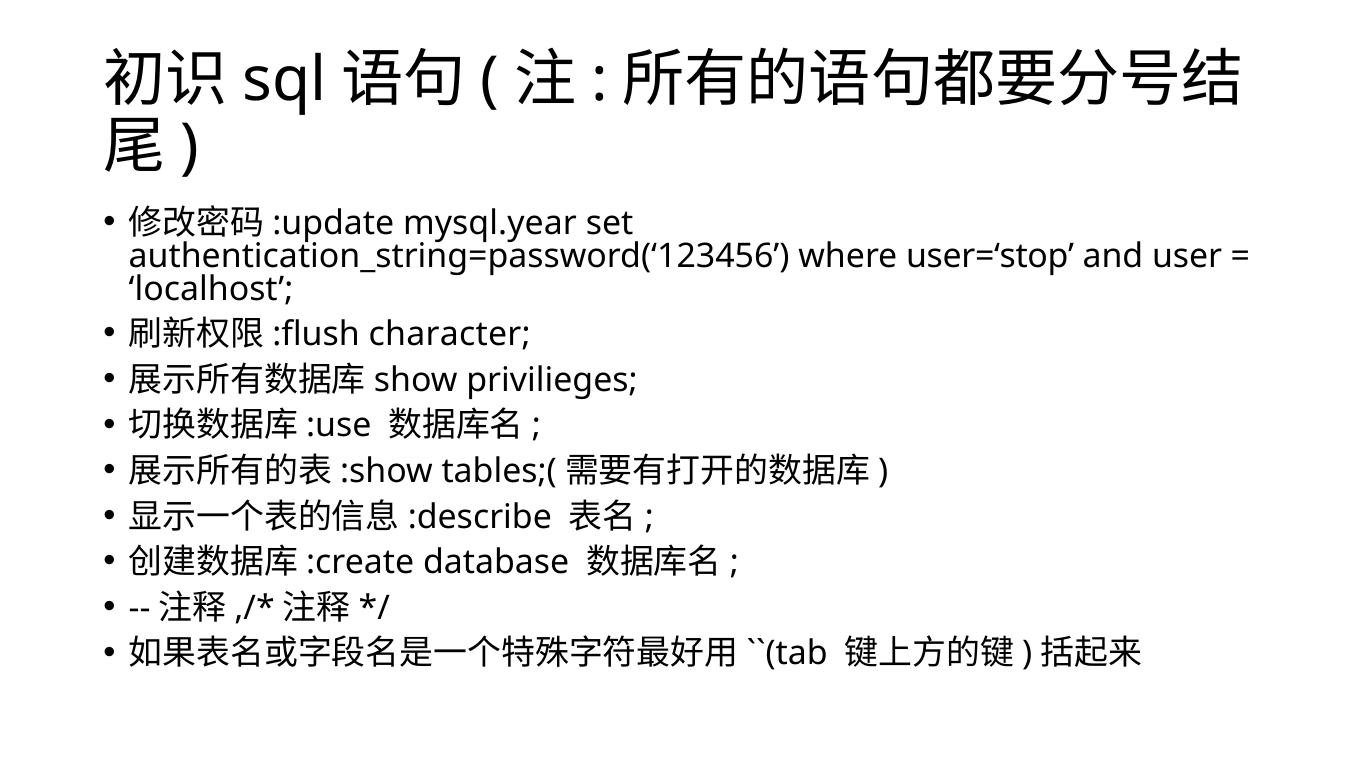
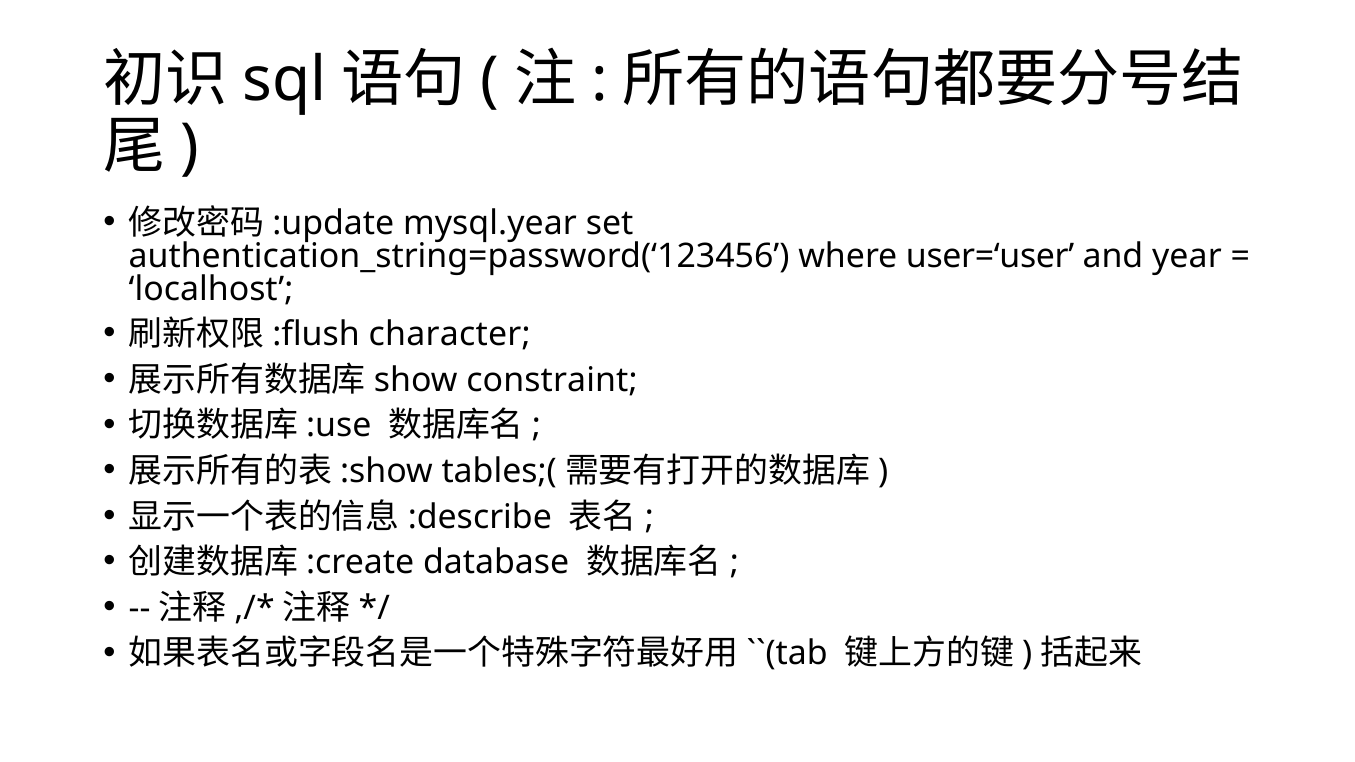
user=‘stop: user=‘stop -> user=‘user
user: user -> year
privilieges: privilieges -> constraint
